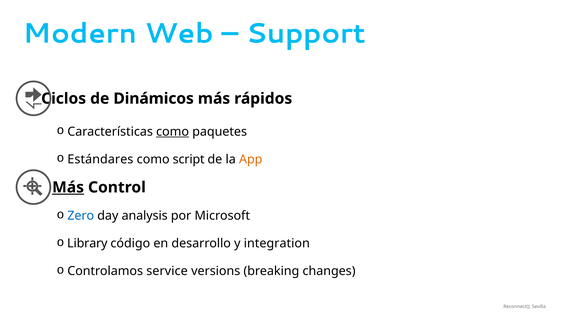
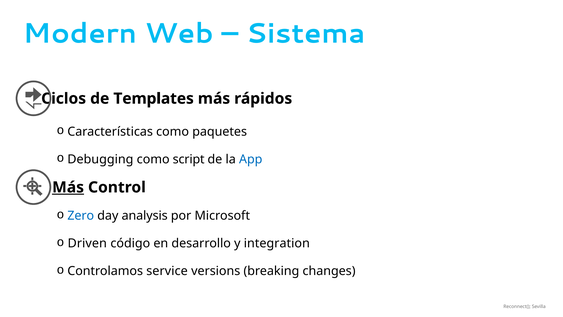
Support: Support -> Sistema
Dinámicos: Dinámicos -> Templates
como at (173, 131) underline: present -> none
Estándares: Estándares -> Debugging
App colour: orange -> blue
Library: Library -> Driven
